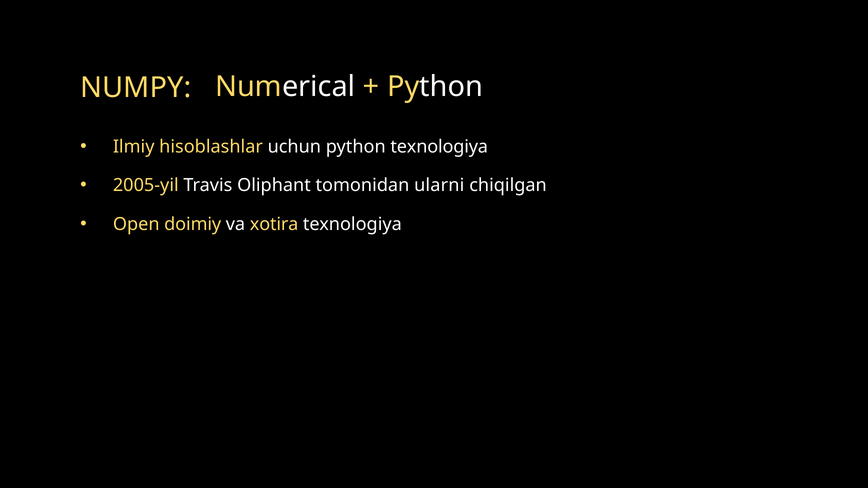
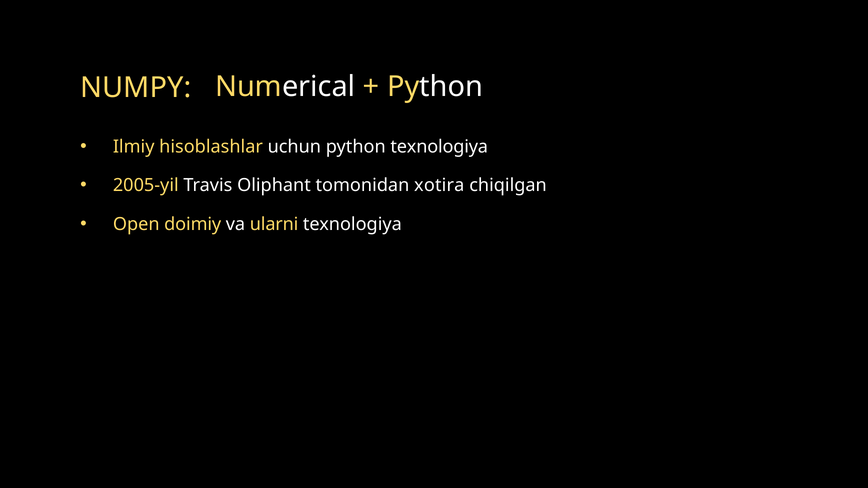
ularni: ularni -> xotira
xotira: xotira -> ularni
